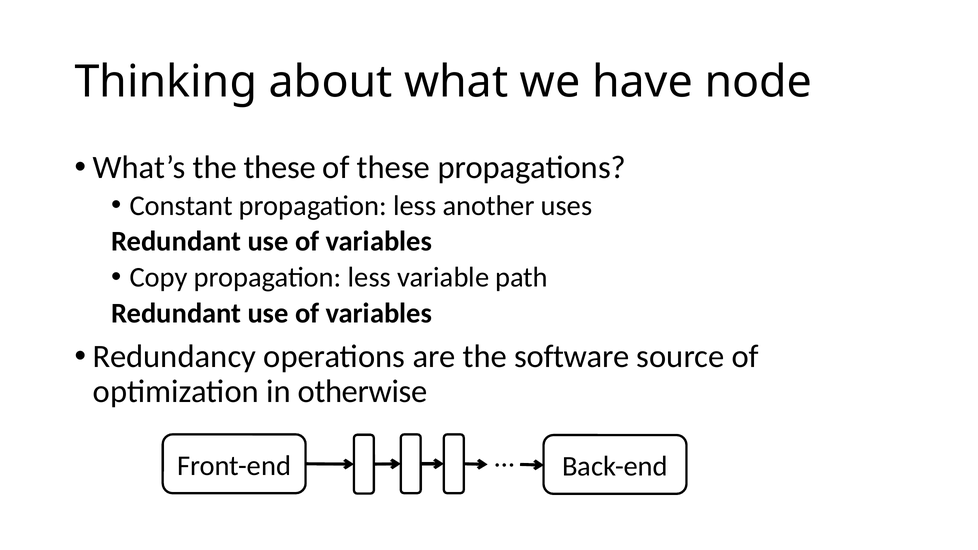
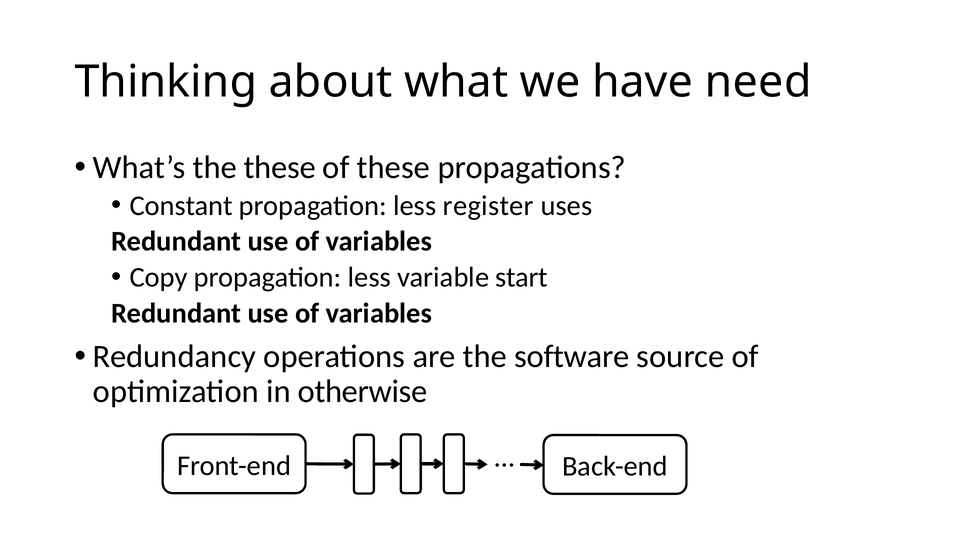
node: node -> need
another: another -> register
path: path -> start
